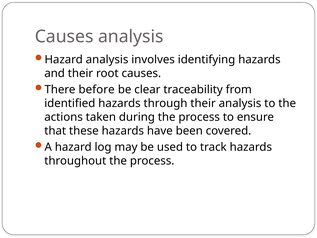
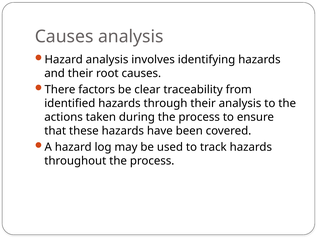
before: before -> factors
